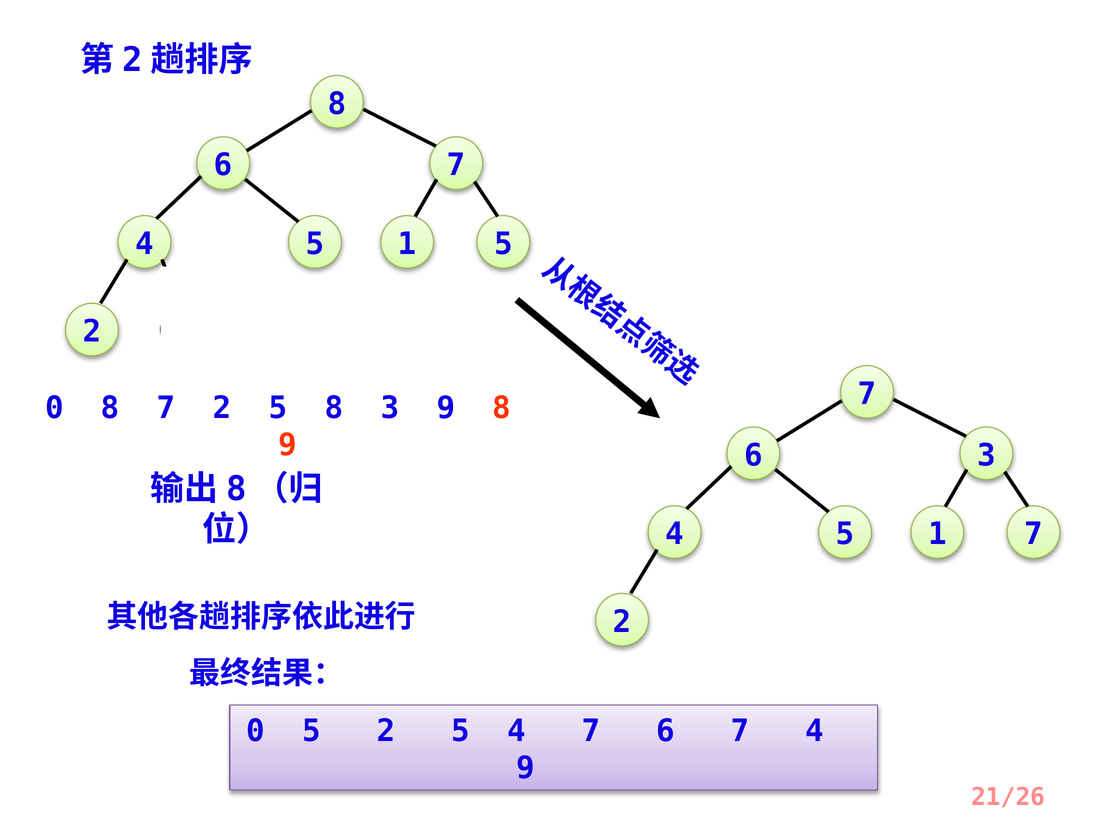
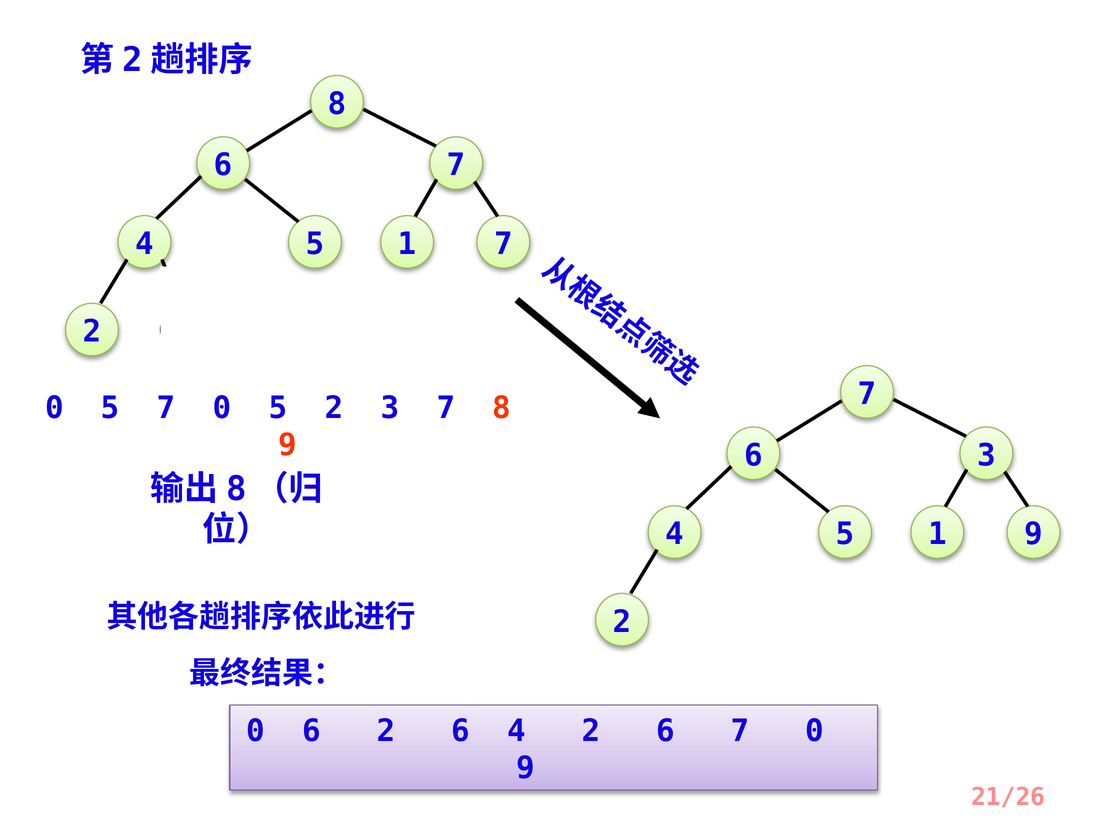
1 5: 5 -> 7
8 at (110, 408): 8 -> 5
2 at (222, 408): 2 -> 0
5 8: 8 -> 2
9 at (446, 408): 9 -> 7
1 7: 7 -> 9
5 at (311, 731): 5 -> 6
5 at (460, 731): 5 -> 6
7 at (591, 731): 7 -> 2
6 7 4: 4 -> 0
